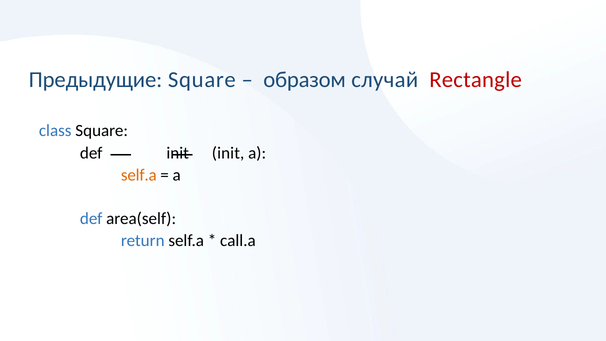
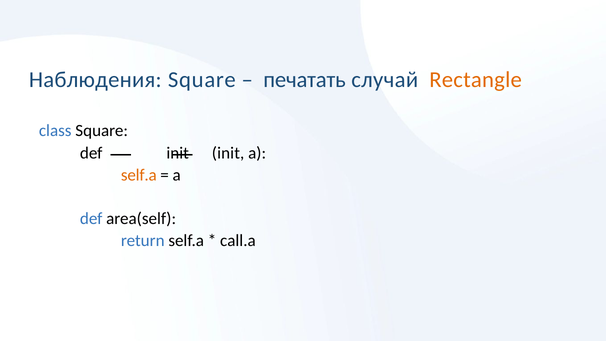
Предыдущие: Предыдущие -> Наблюдения
образом: образом -> печатать
Rectangle colour: red -> orange
